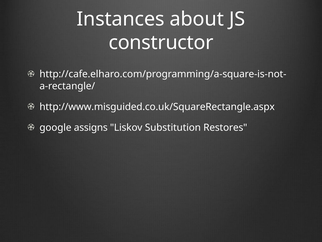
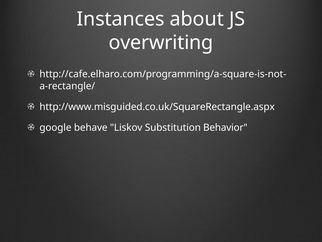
constructor: constructor -> overwriting
assigns: assigns -> behave
Restores: Restores -> Behavior
